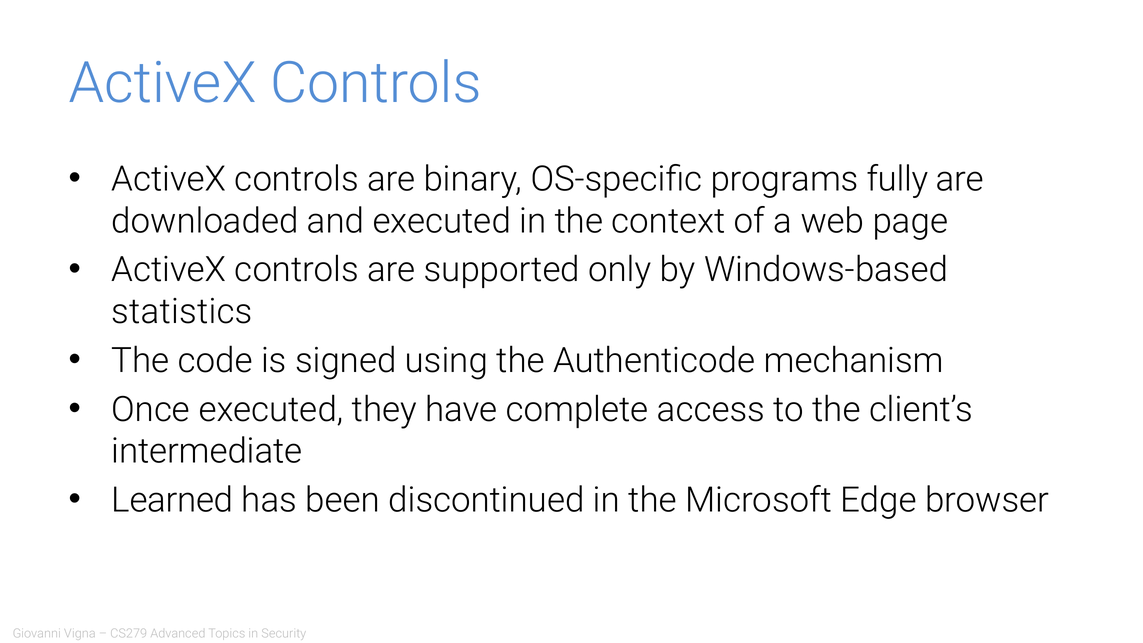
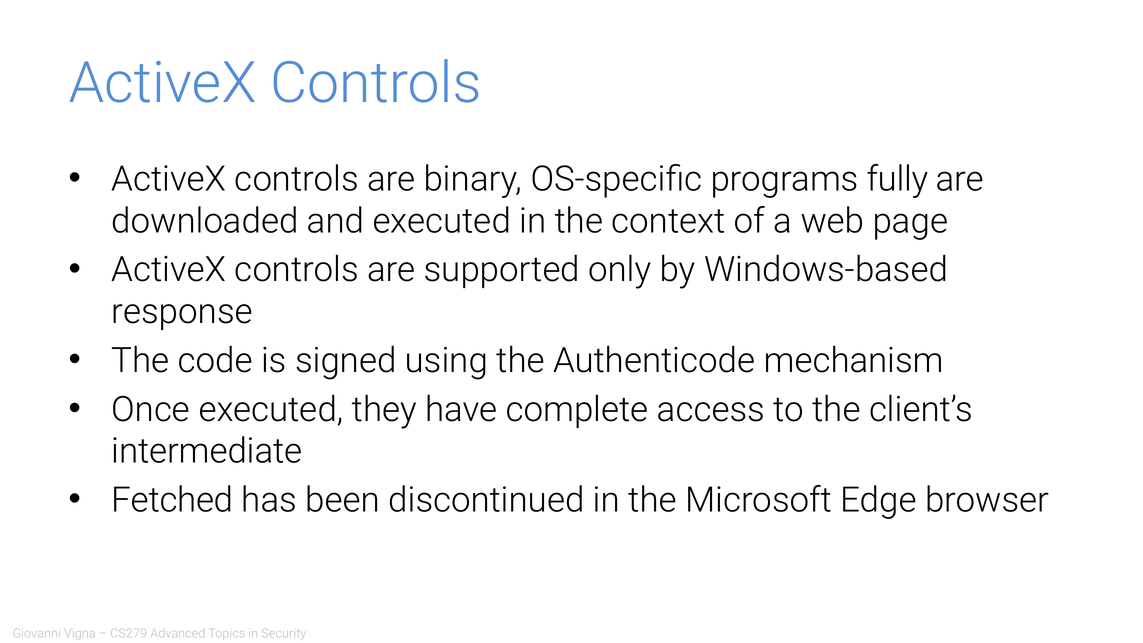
statistics: statistics -> response
Learned: Learned -> Fetched
